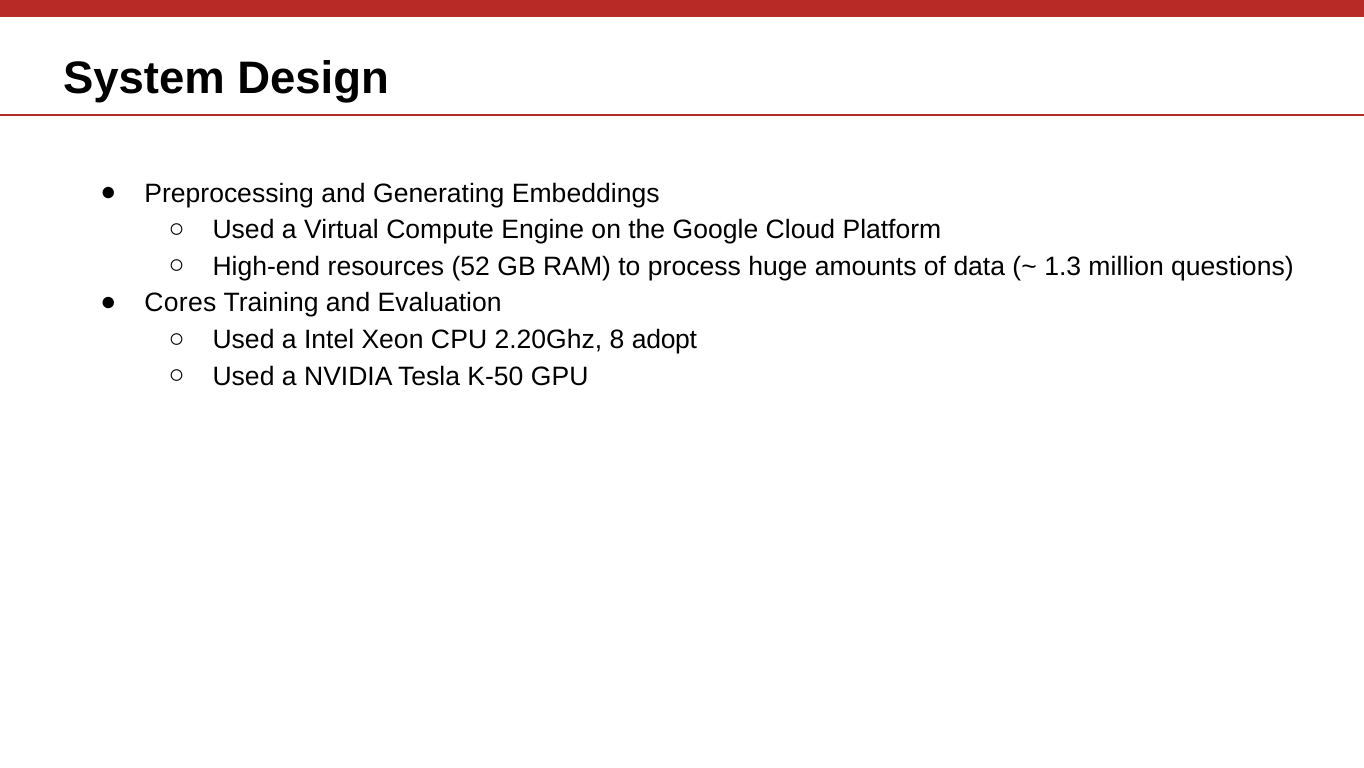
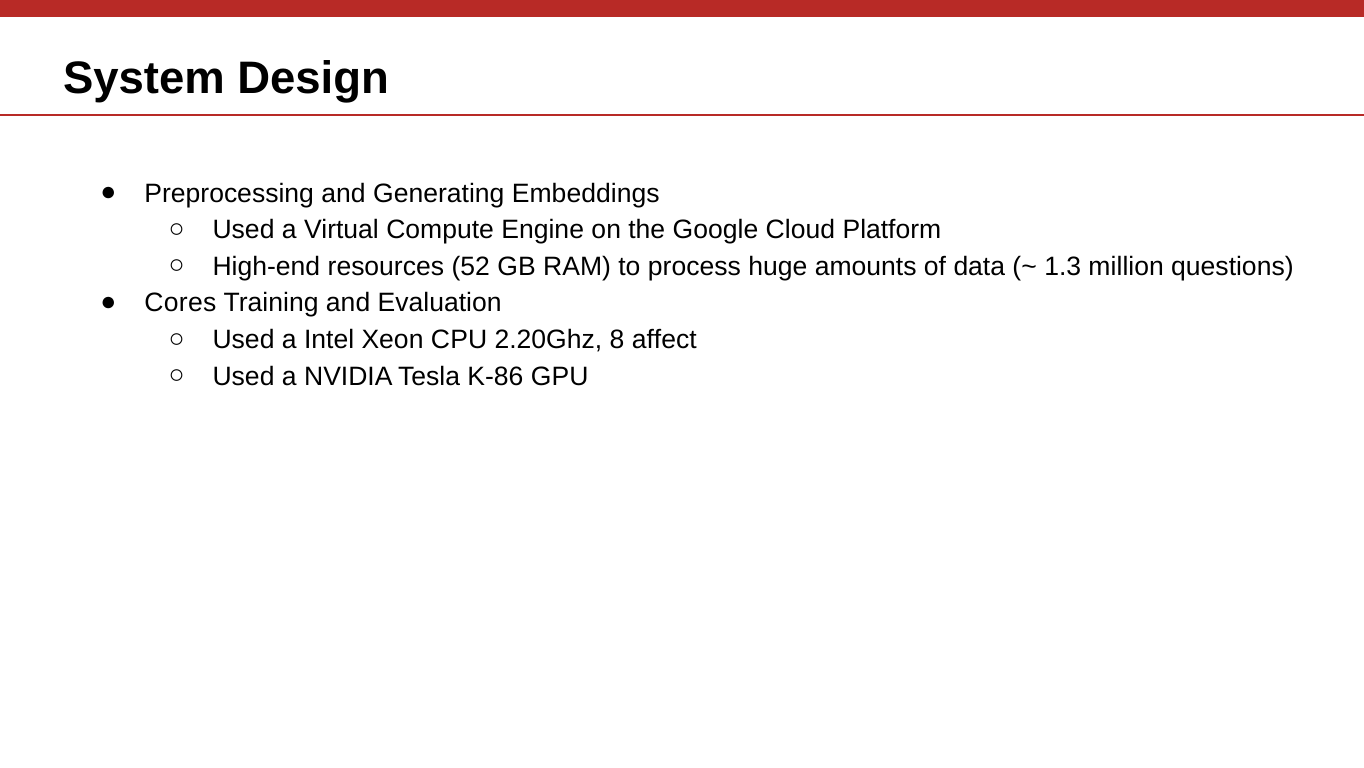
adopt: adopt -> affect
K-50: K-50 -> K-86
